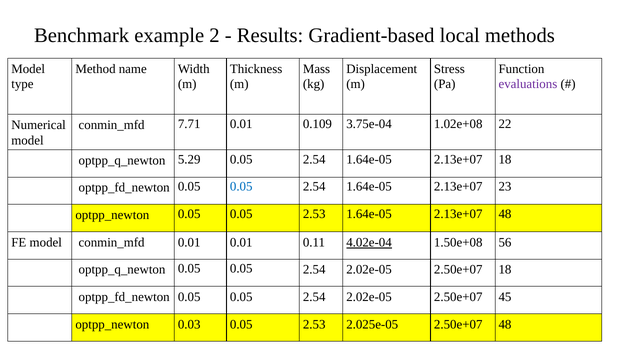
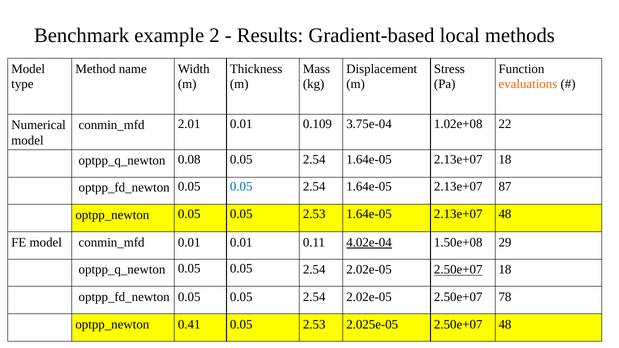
evaluations colour: purple -> orange
7.71: 7.71 -> 2.01
5.29: 5.29 -> 0.08
23: 23 -> 87
56: 56 -> 29
2.50e+07 at (458, 270) underline: none -> present
45: 45 -> 78
0.03: 0.03 -> 0.41
